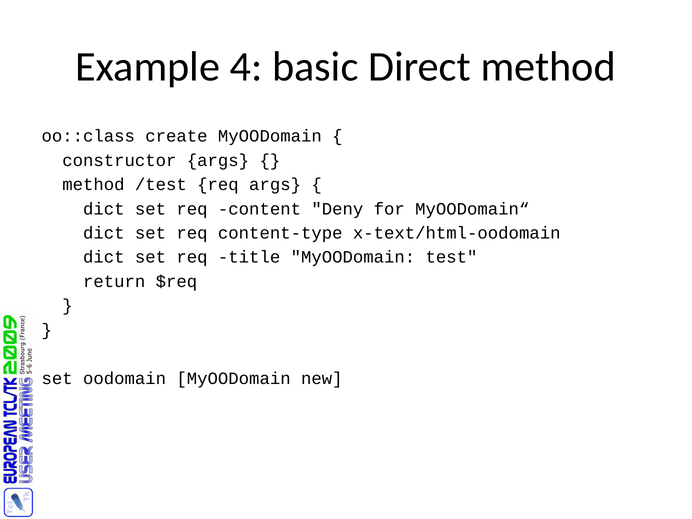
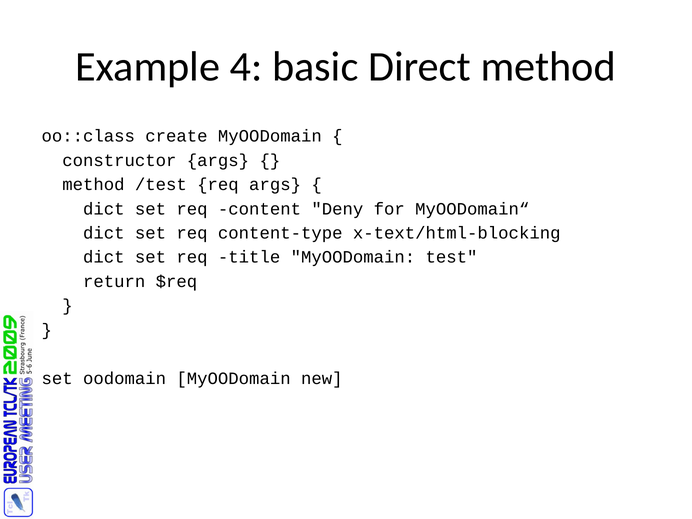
x-text/html-oodomain: x-text/html-oodomain -> x-text/html-blocking
